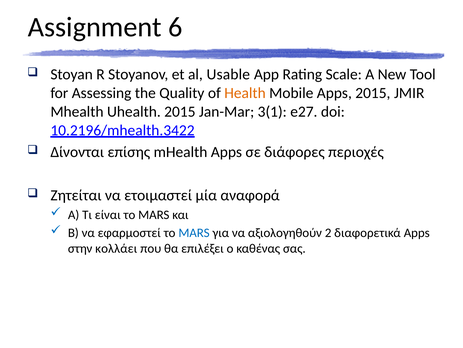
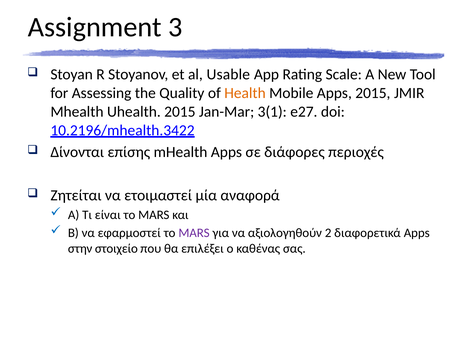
6: 6 -> 3
MARS at (194, 232) colour: blue -> purple
κολλάει: κολλάει -> στοιχείο
